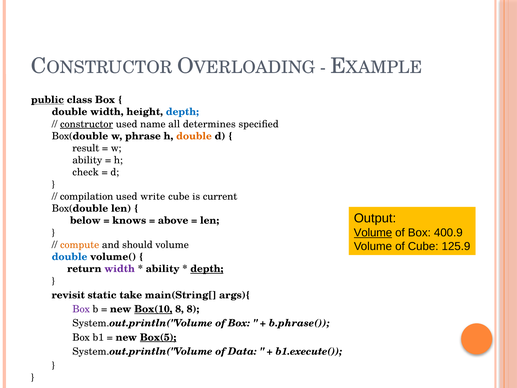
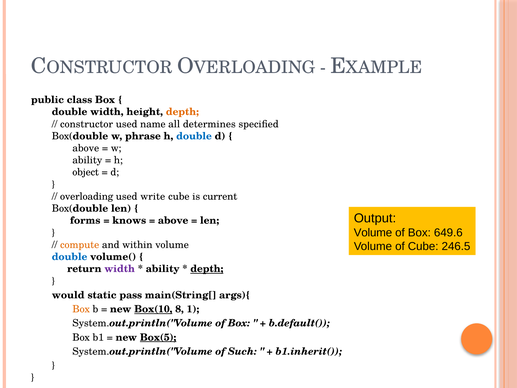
public underline: present -> none
depth at (182, 112) colour: blue -> orange
constructor underline: present -> none
double at (194, 136) colour: orange -> blue
result at (86, 148): result -> above
check: check -> object
compilation: compilation -> overloading
below: below -> forms
Volume at (373, 233) underline: present -> none
400.9: 400.9 -> 649.6
125.9: 125.9 -> 246.5
should: should -> within
revisit: revisit -> would
take: take -> pass
Box at (81, 309) colour: purple -> orange
8 8: 8 -> 1
b.phrase(: b.phrase( -> b.default(
Data: Data -> Such
b1.execute(: b1.execute( -> b1.inherit(
